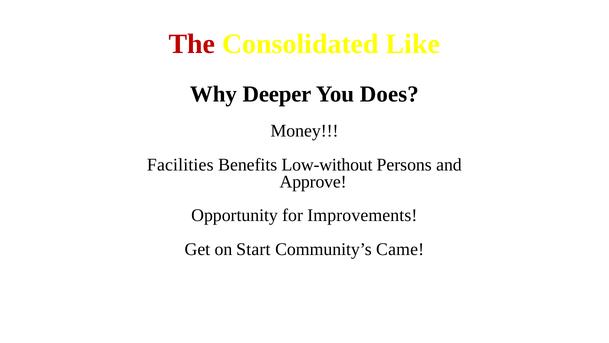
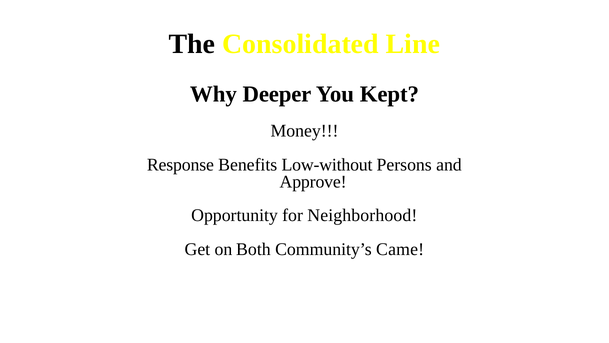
The colour: red -> black
Like: Like -> Line
Does: Does -> Kept
Facilities: Facilities -> Response
Improvements: Improvements -> Neighborhood
Start: Start -> Both
